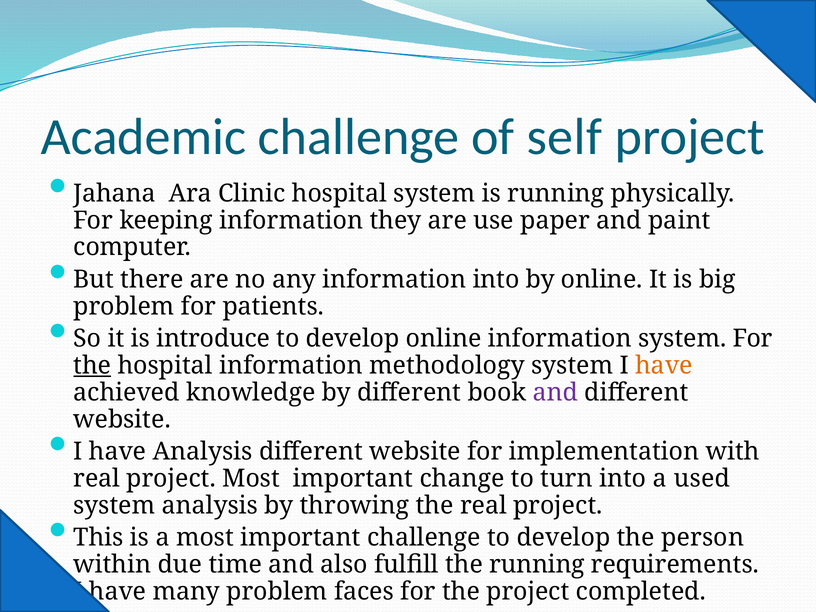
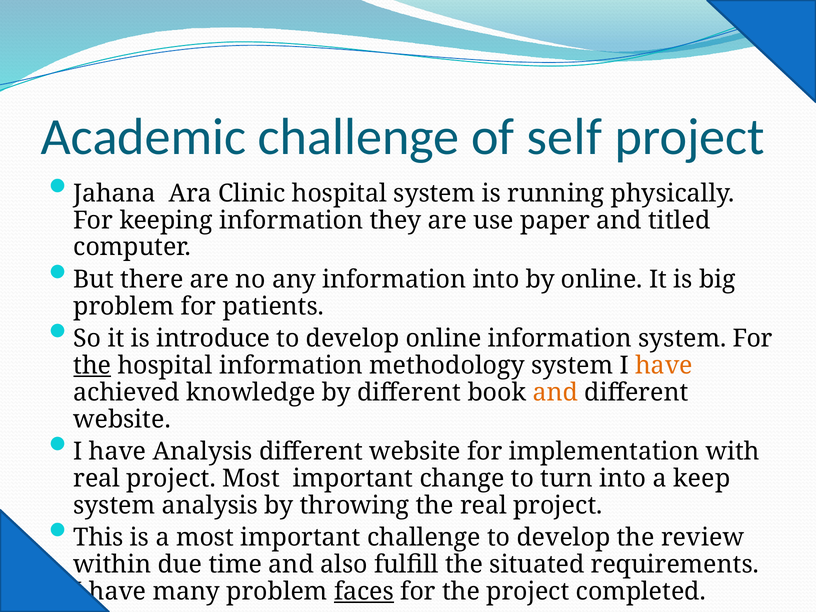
paint: paint -> titled
and at (555, 392) colour: purple -> orange
used: used -> keep
person: person -> review
the running: running -> situated
faces underline: none -> present
